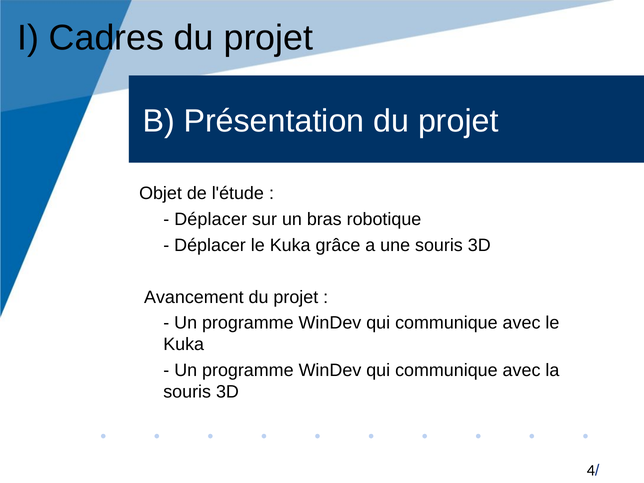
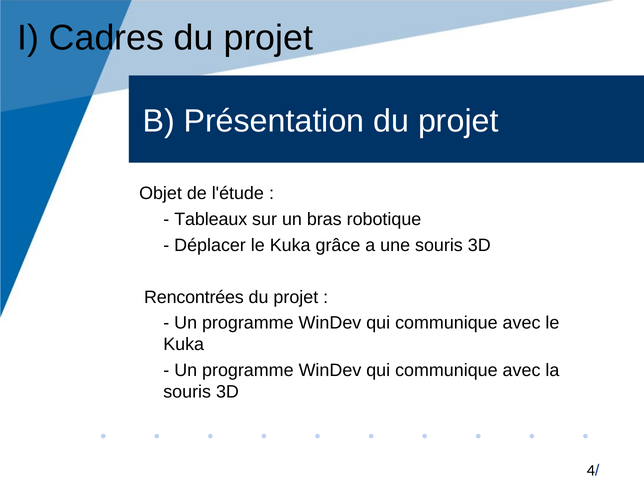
Déplacer at (211, 219): Déplacer -> Tableaux
Avancement: Avancement -> Rencontrées
